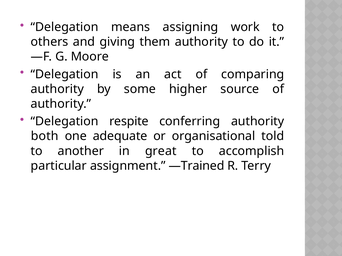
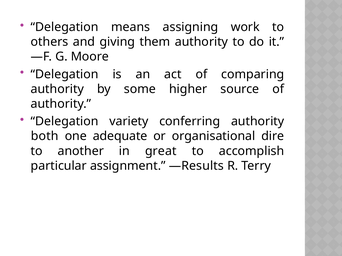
respite: respite -> variety
told: told -> dire
—Trained: —Trained -> —Results
